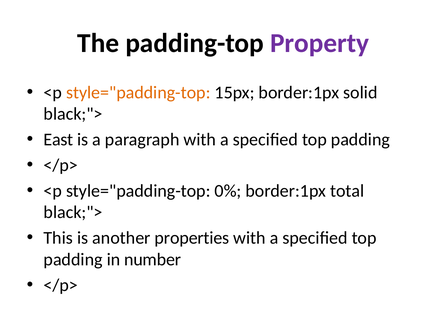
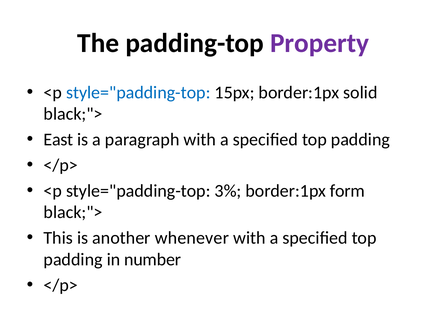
style="padding-top at (138, 93) colour: orange -> blue
0%: 0% -> 3%
total: total -> form
properties: properties -> whenever
